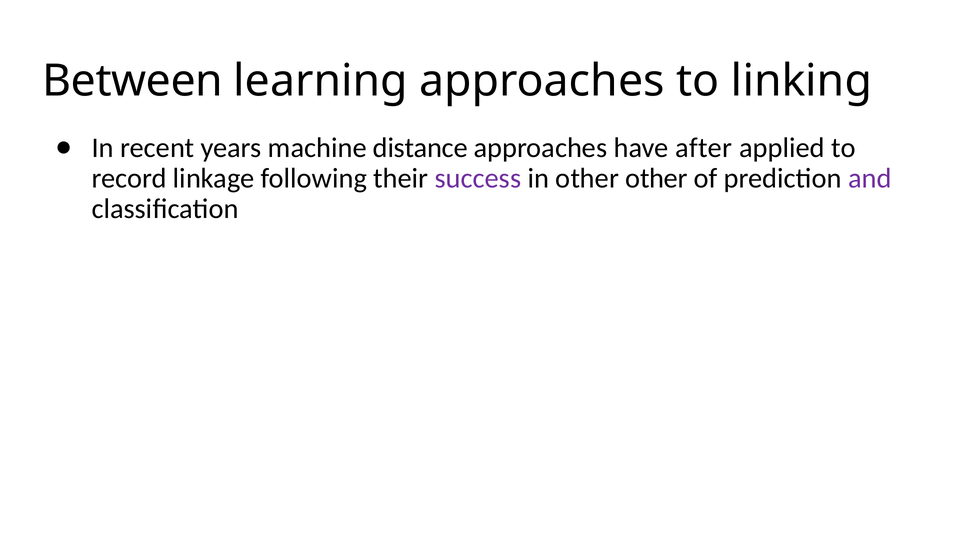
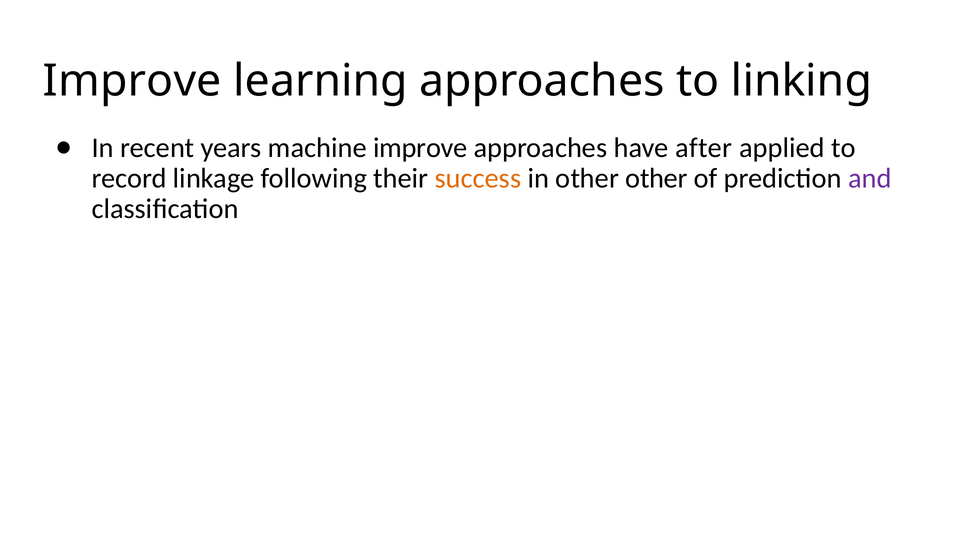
Between at (133, 81): Between -> Improve
machine distance: distance -> improve
success colour: purple -> orange
